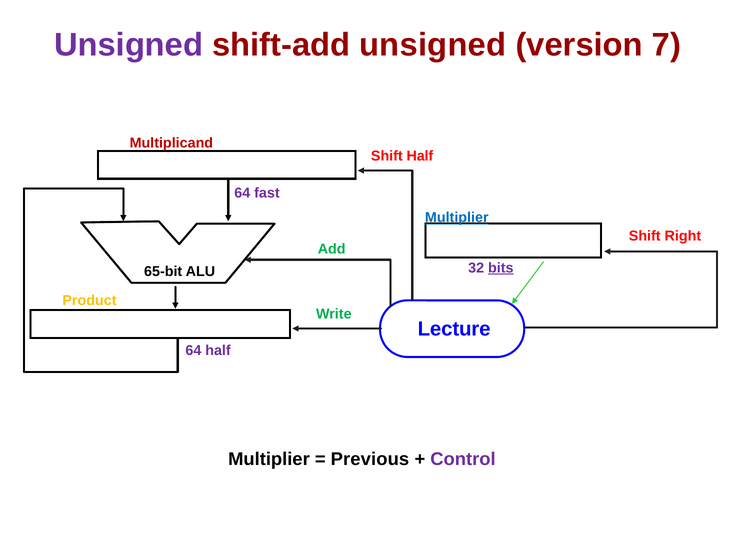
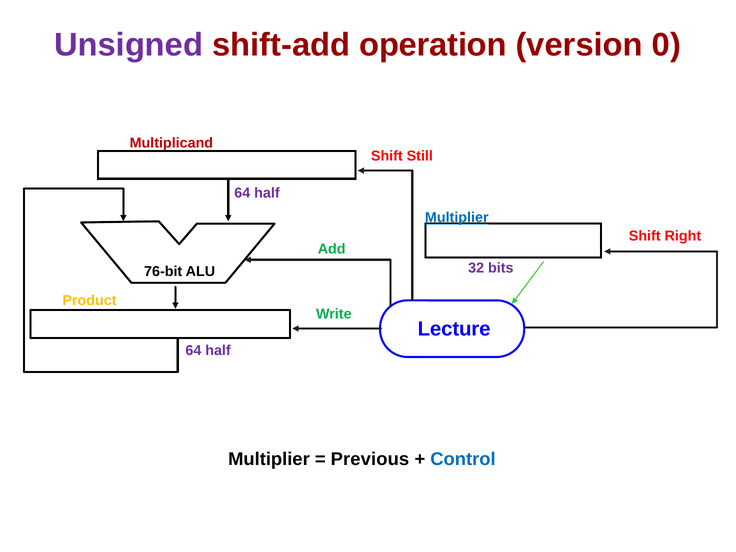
shift-add unsigned: unsigned -> operation
7: 7 -> 0
Shift Half: Half -> Still
fast at (267, 193): fast -> half
bits underline: present -> none
65-bit: 65-bit -> 76-bit
Control colour: purple -> blue
